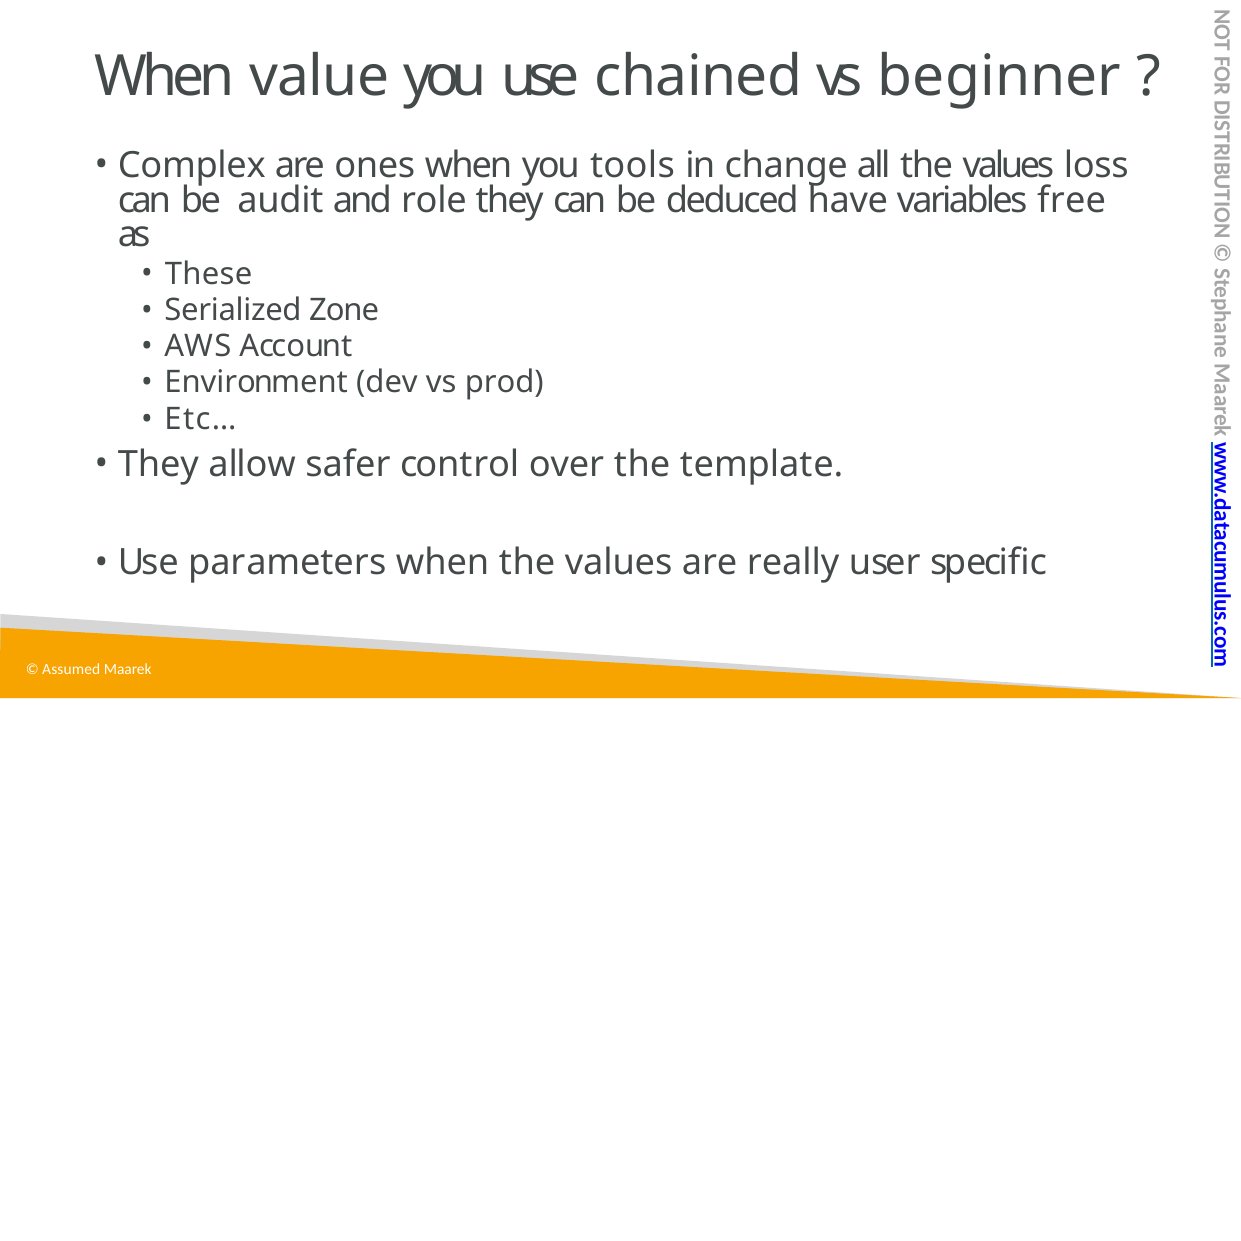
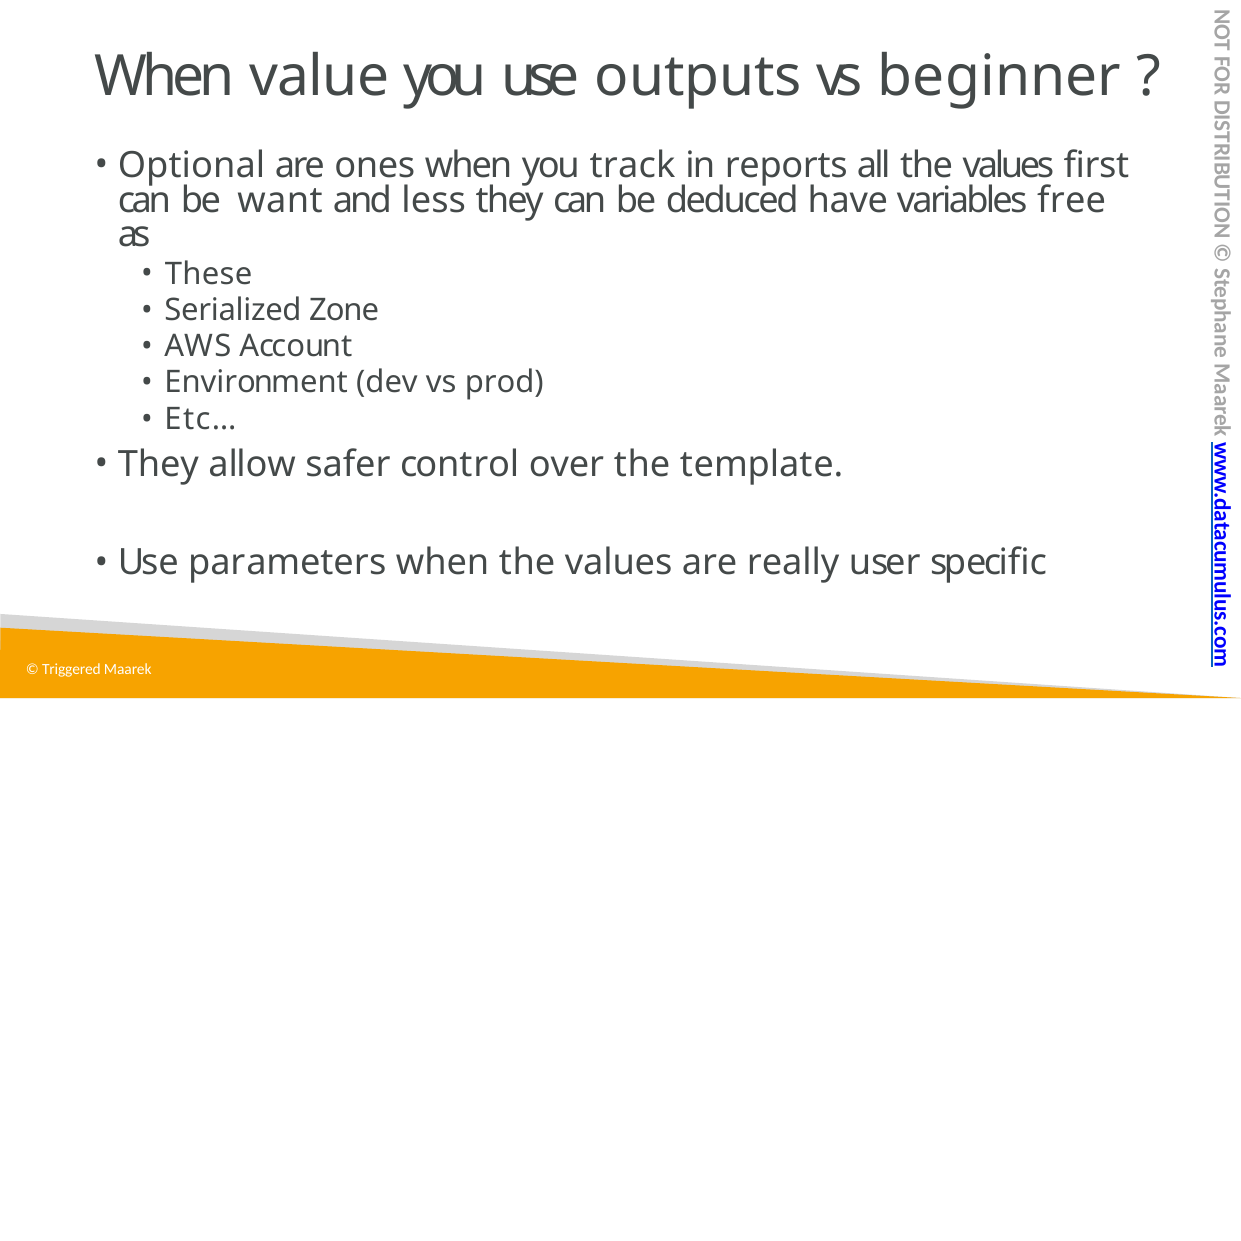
chained: chained -> outputs
Complex: Complex -> Optional
tools: tools -> track
change: change -> reports
loss: loss -> first
audit: audit -> want
role: role -> less
Assumed: Assumed -> Triggered
